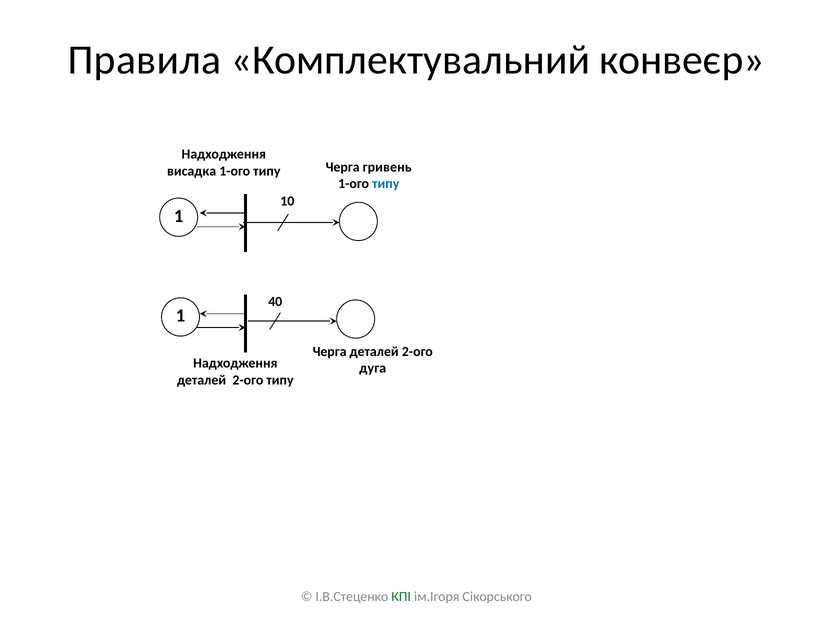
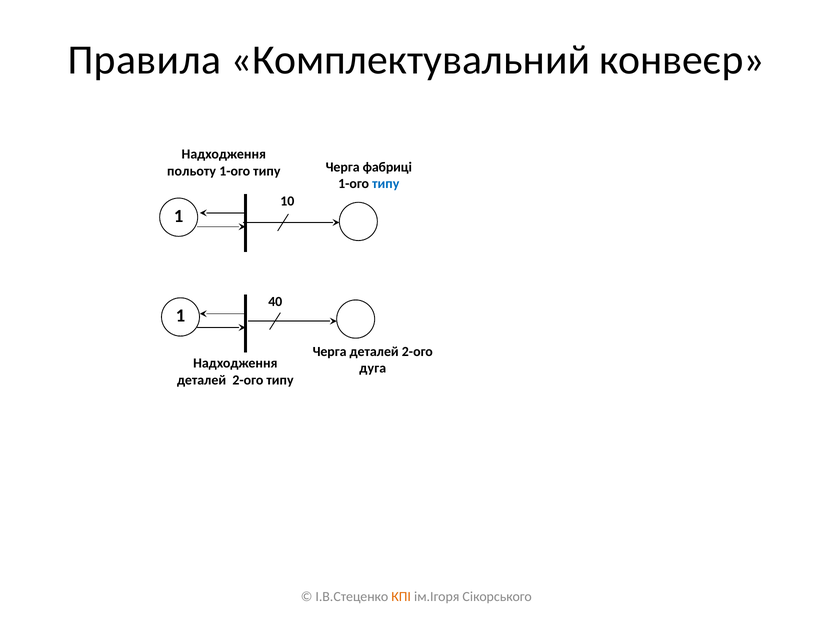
гривень: гривень -> фабриці
висадка: висадка -> польоту
КПІ colour: green -> orange
